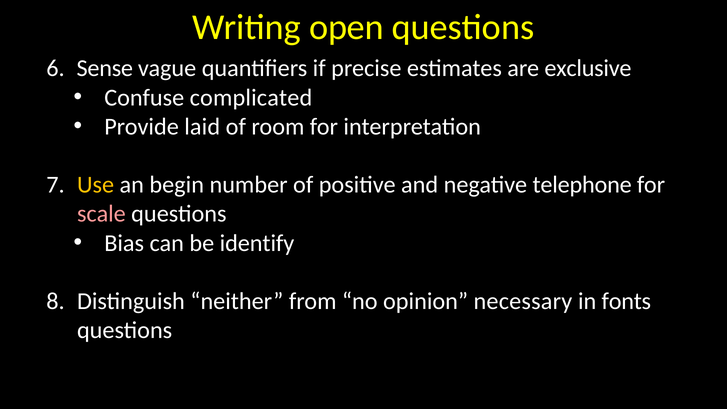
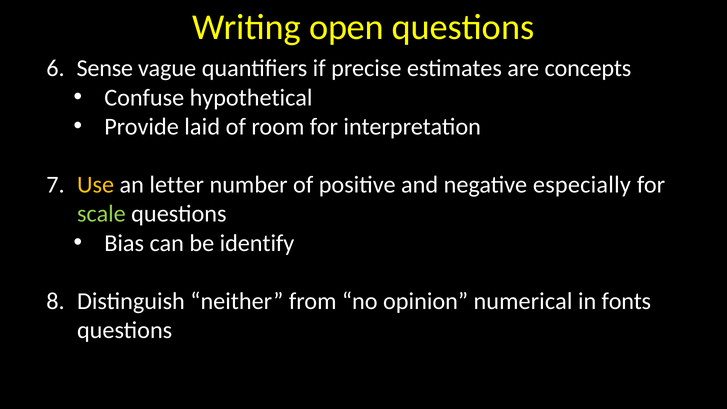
exclusive: exclusive -> concepts
complicated: complicated -> hypothetical
begin: begin -> letter
telephone: telephone -> especially
scale colour: pink -> light green
necessary: necessary -> numerical
